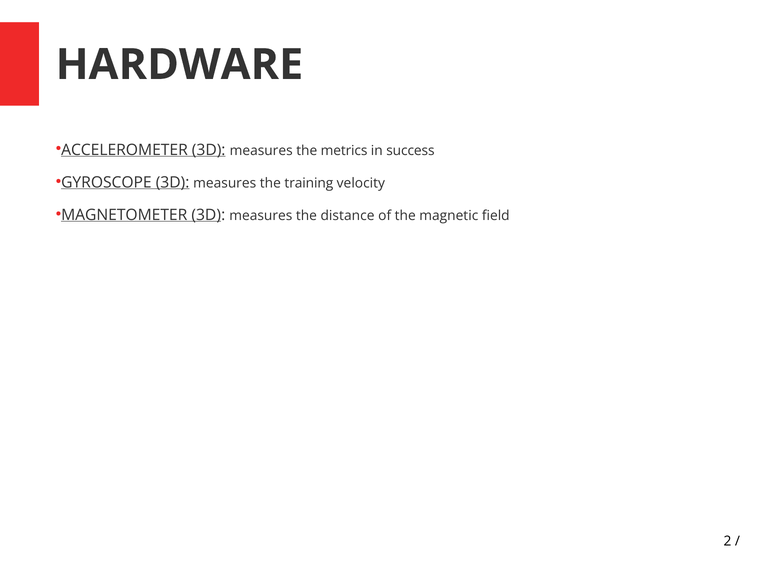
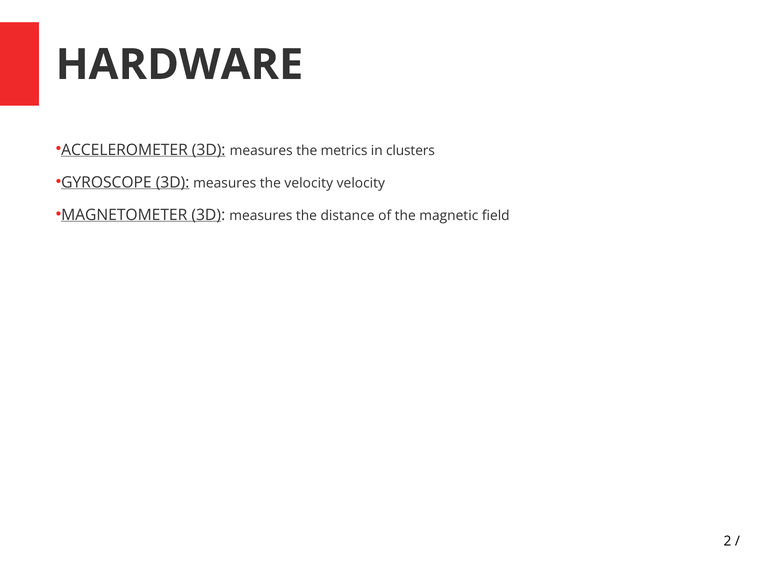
success: success -> clusters
the training: training -> velocity
